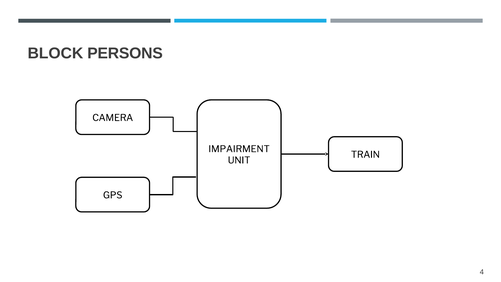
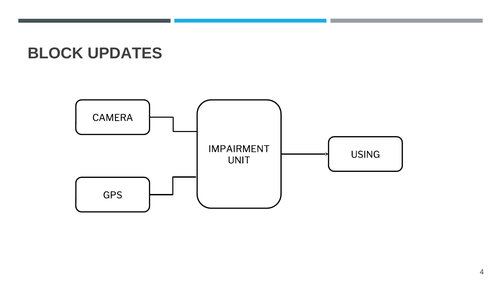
PERSONS: PERSONS -> UPDATES
TRAIN: TRAIN -> USING
